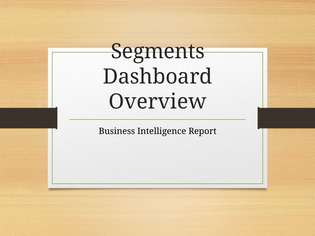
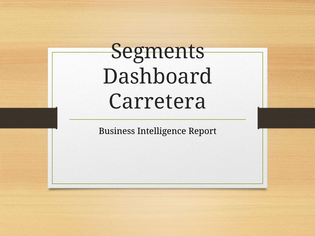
Overview: Overview -> Carretera
